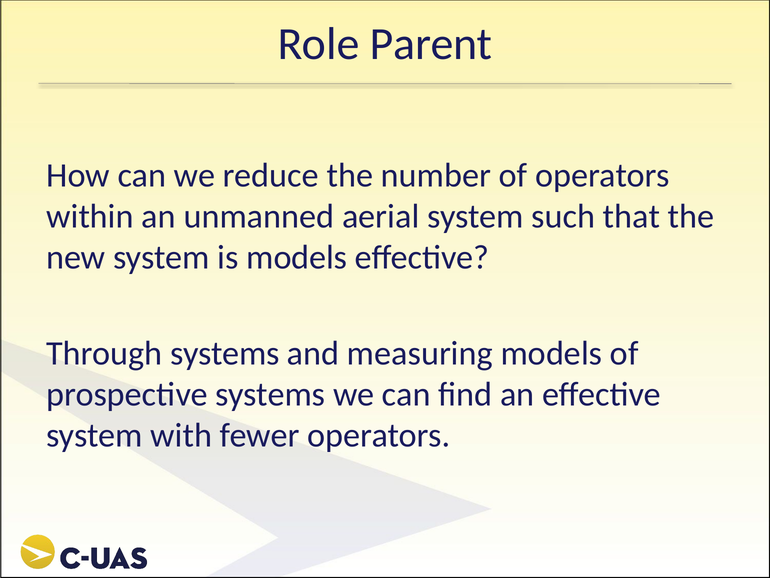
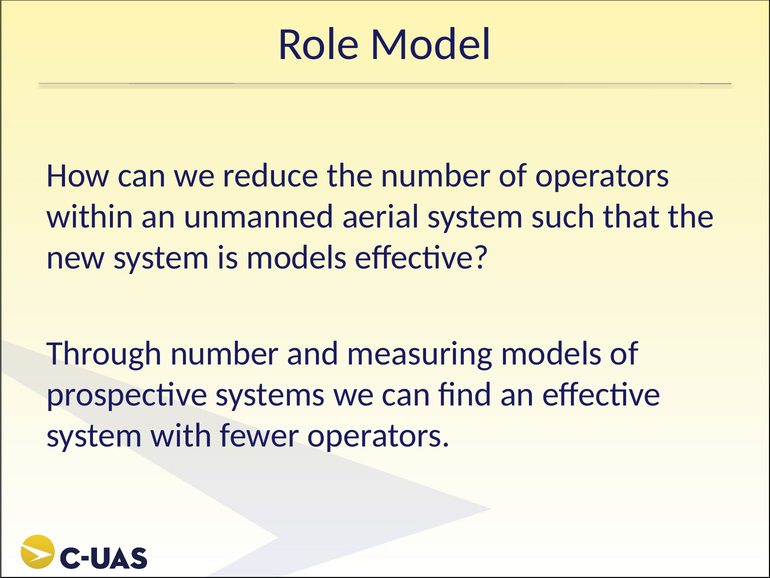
Parent: Parent -> Model
Through systems: systems -> number
